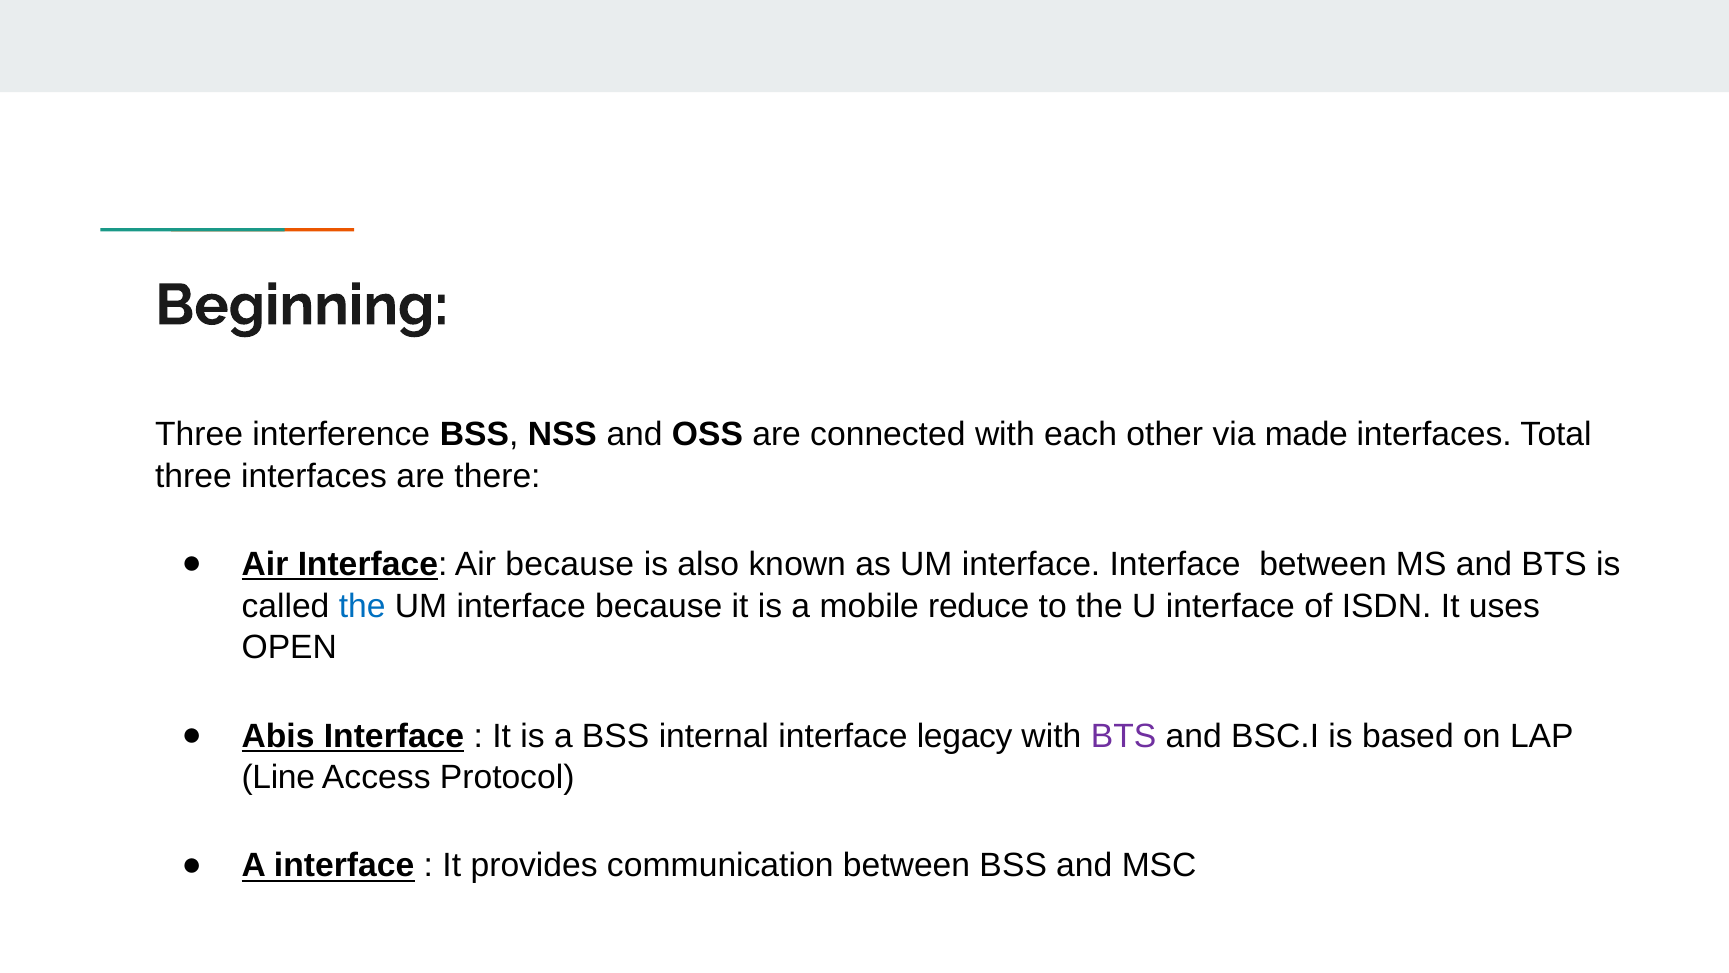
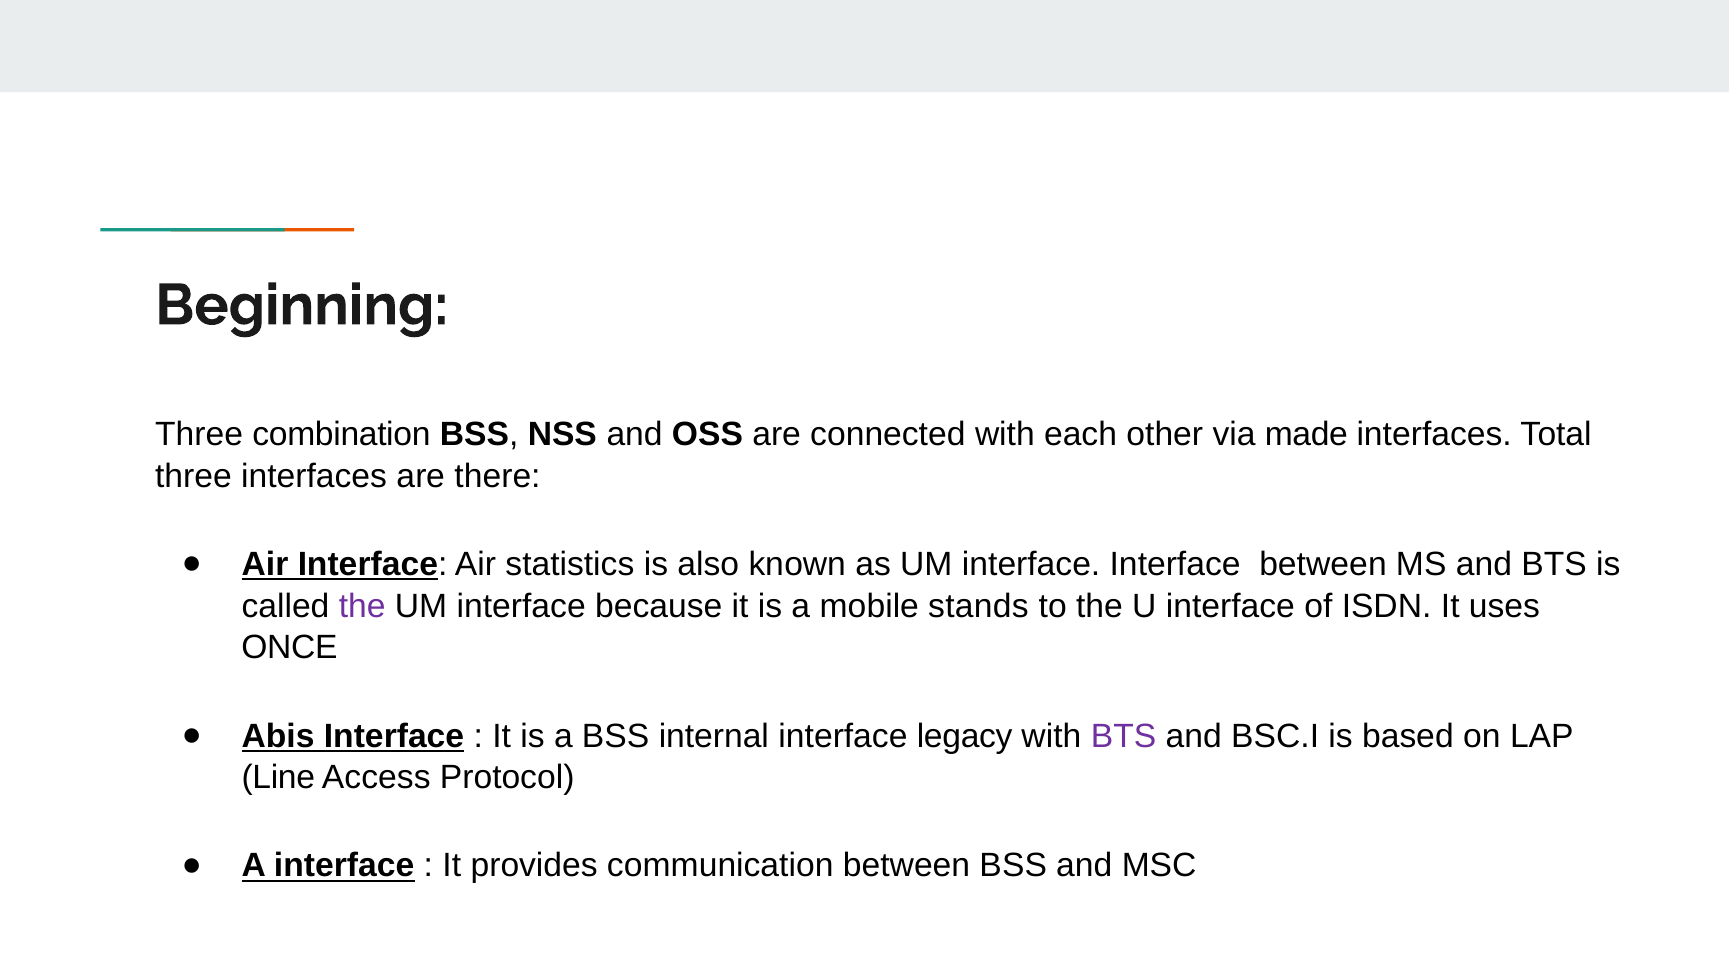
interference: interference -> combination
Air because: because -> statistics
the at (362, 606) colour: blue -> purple
reduce: reduce -> stands
OPEN: OPEN -> ONCE
